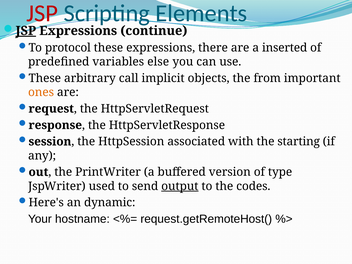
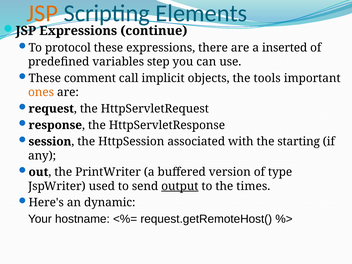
JSP at (42, 13) colour: red -> orange
JSP at (26, 31) underline: present -> none
else: else -> step
arbitrary: arbitrary -> comment
from: from -> tools
codes: codes -> times
